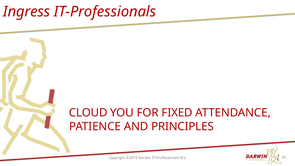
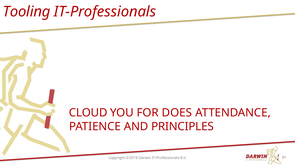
Ingress: Ingress -> Tooling
FIXED: FIXED -> DOES
